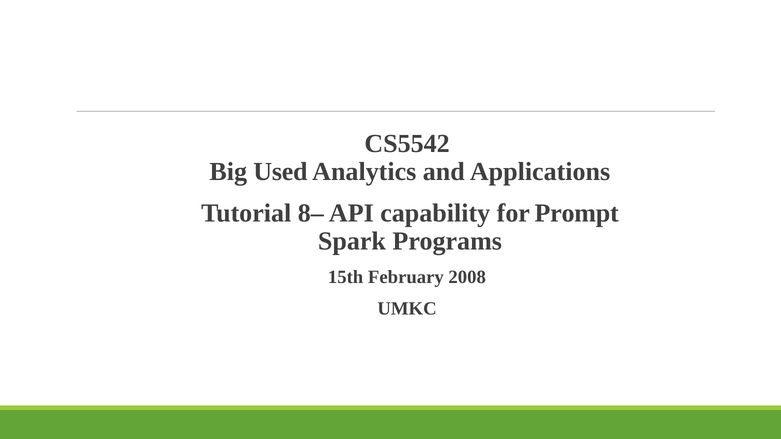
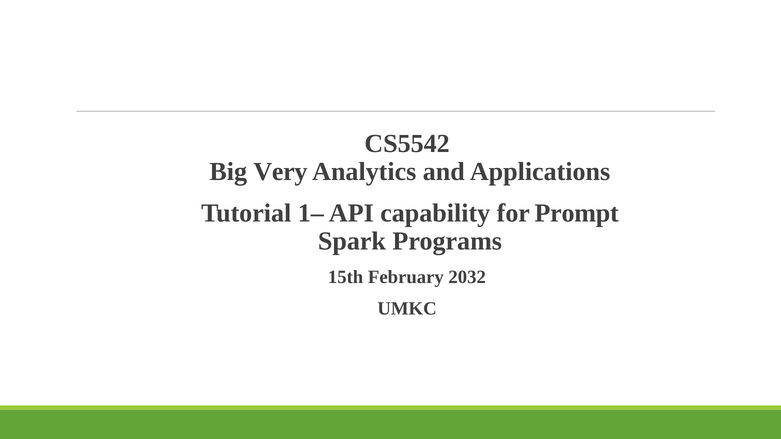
Used: Used -> Very
8–: 8– -> 1–
2008: 2008 -> 2032
